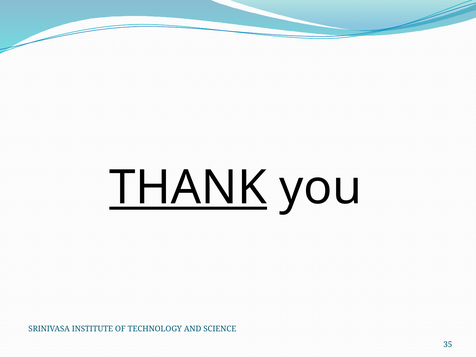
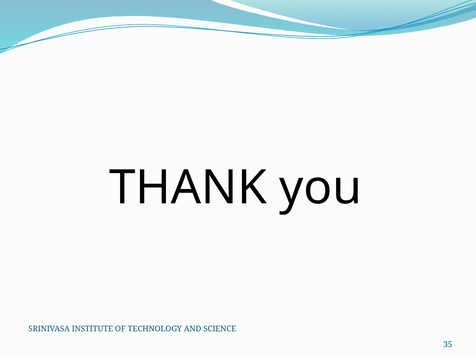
THANK underline: present -> none
